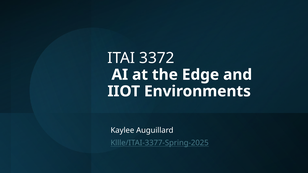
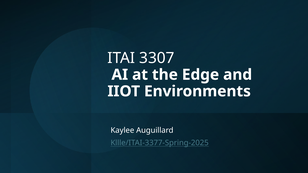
3372: 3372 -> 3307
